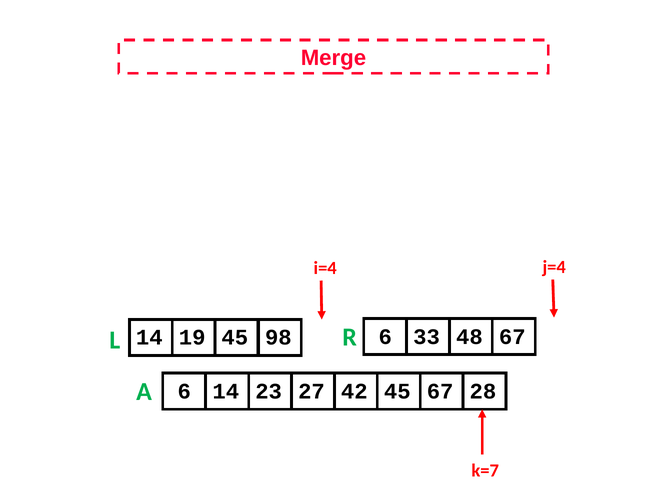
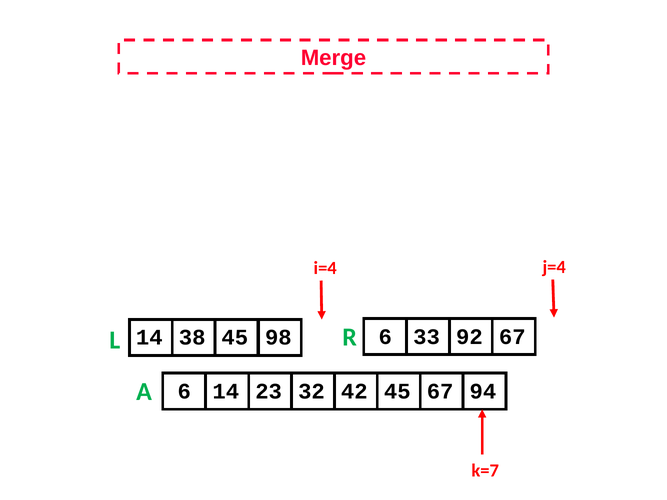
19: 19 -> 38
48: 48 -> 92
27: 27 -> 32
28: 28 -> 94
